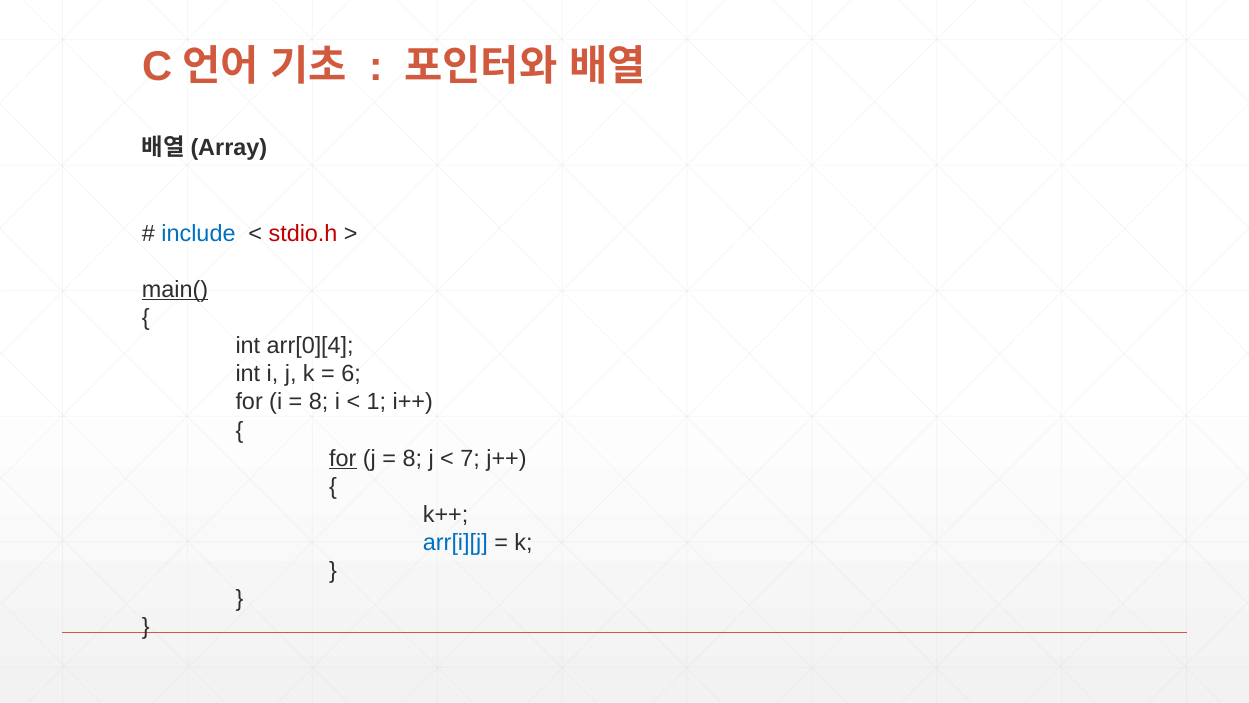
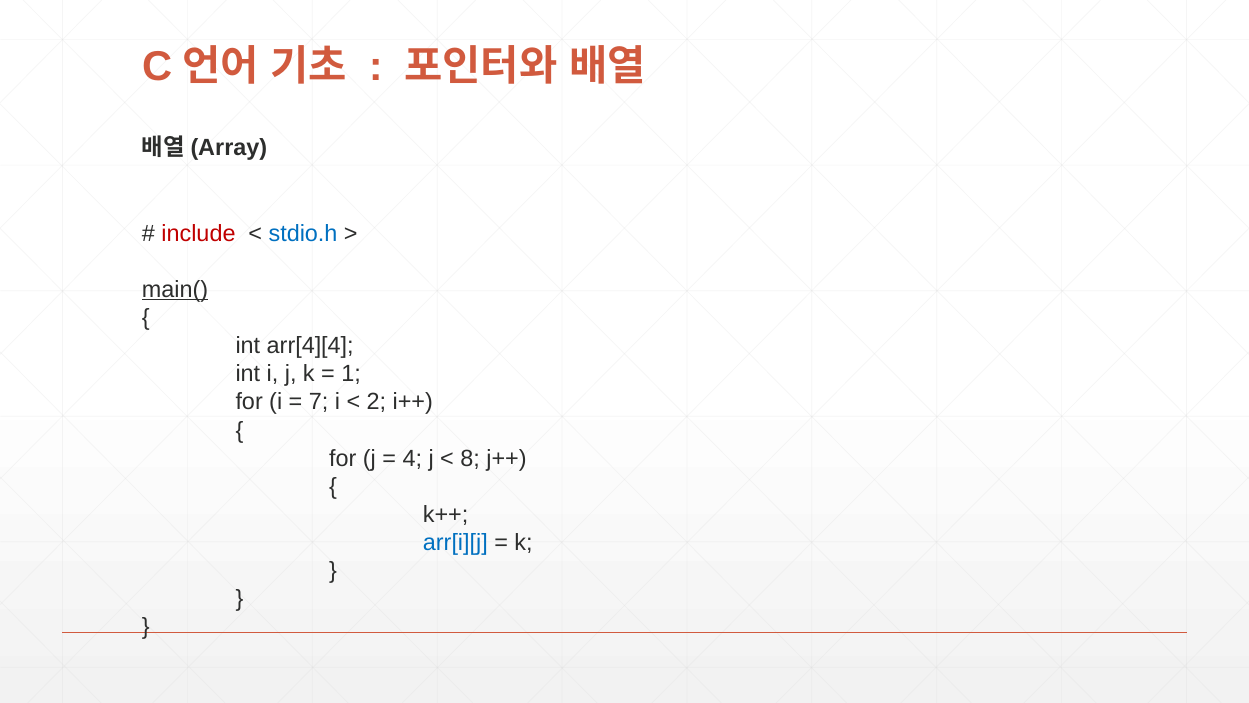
include colour: blue -> red
stdio.h colour: red -> blue
arr[0][4: arr[0][4 -> arr[4][4
6: 6 -> 1
8 at (319, 402): 8 -> 7
1: 1 -> 2
for at (343, 458) underline: present -> none
8 at (412, 458): 8 -> 4
7: 7 -> 8
